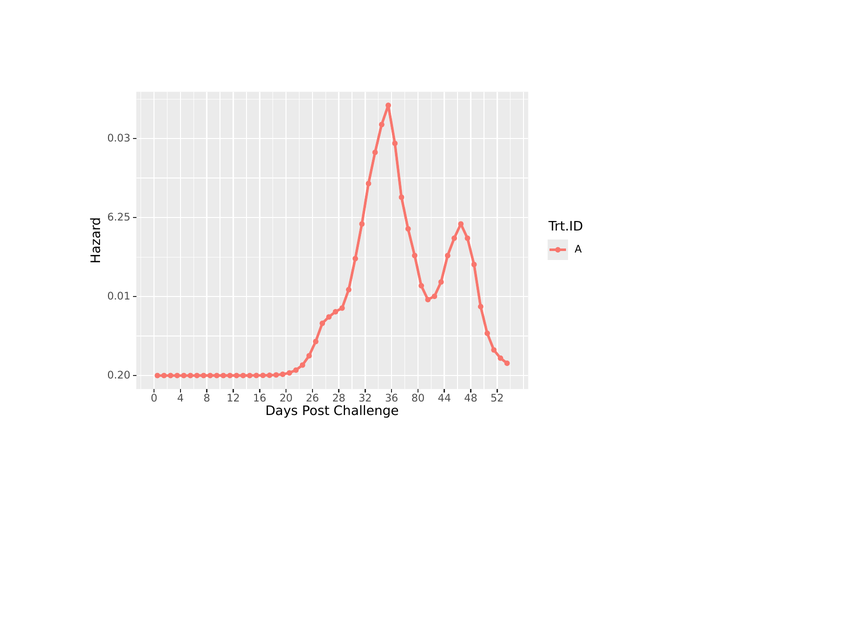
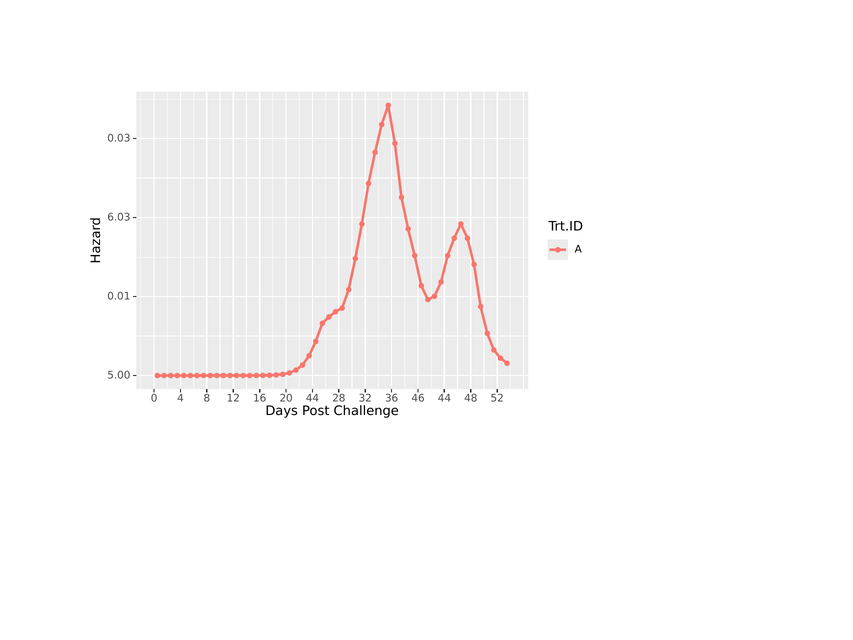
6.25: 6.25 -> 6.03
0.20: 0.20 -> 5.00
20 26: 26 -> 44
80: 80 -> 46
